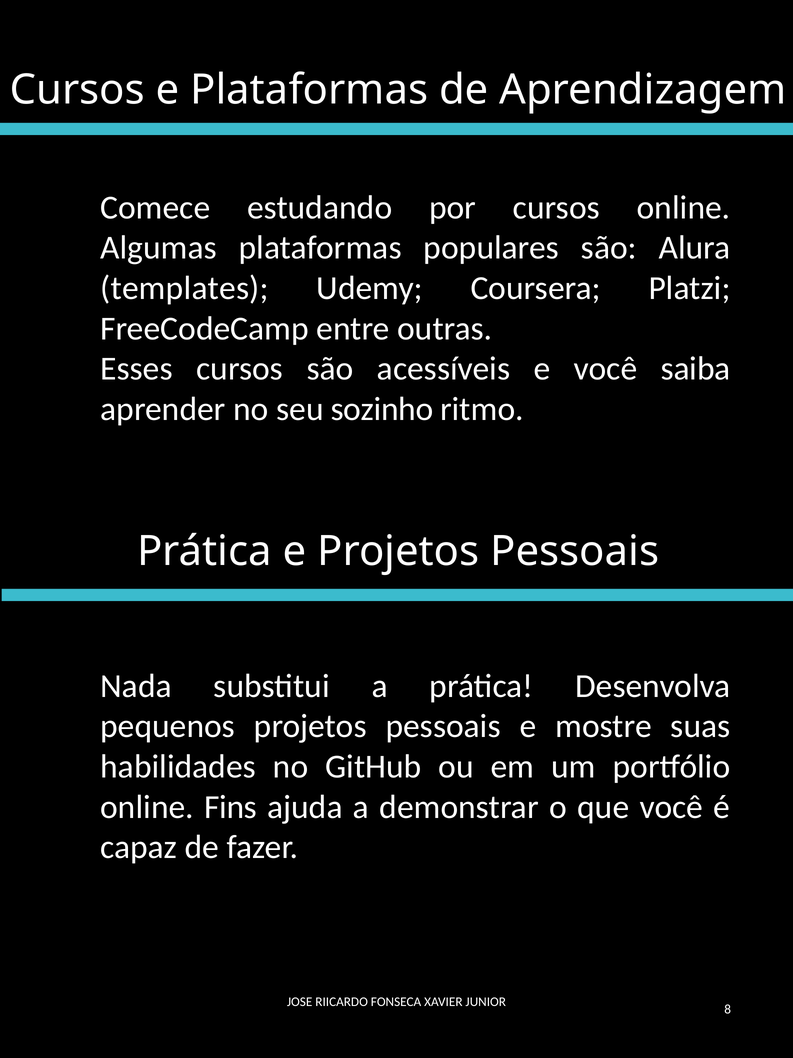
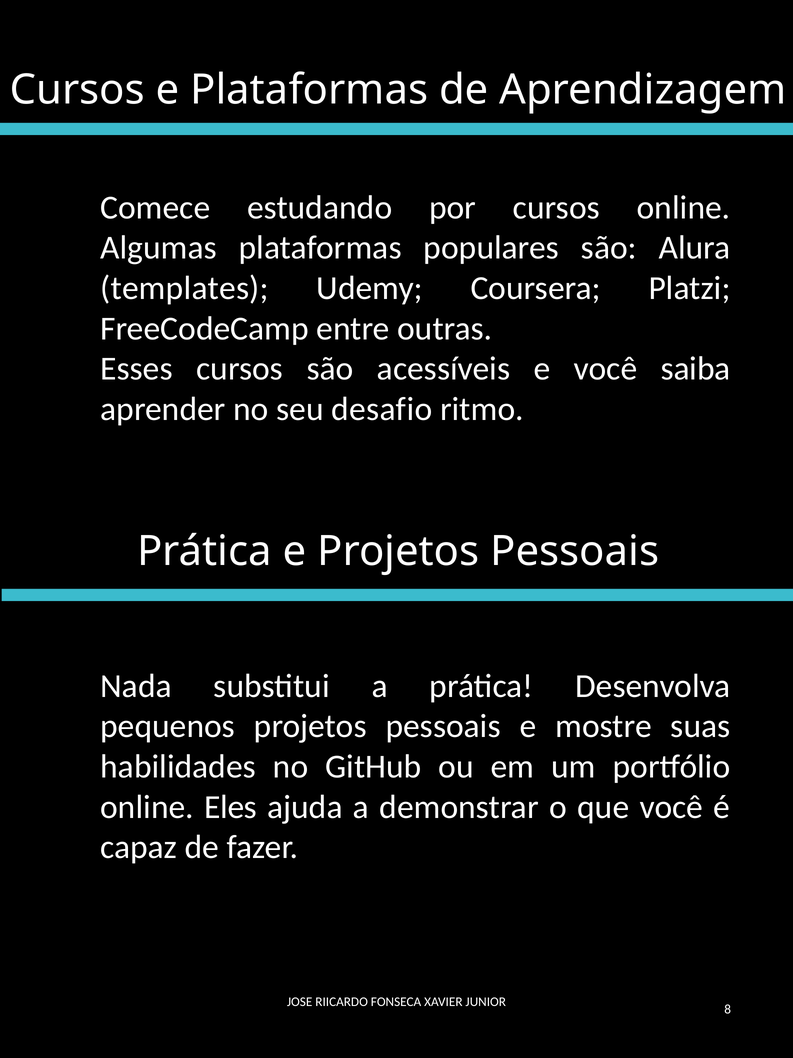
sozinho: sozinho -> desafio
Fins: Fins -> Eles
